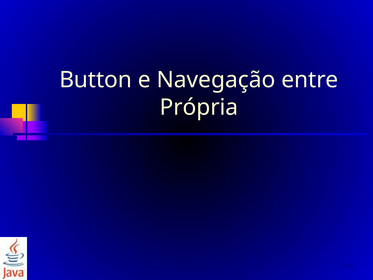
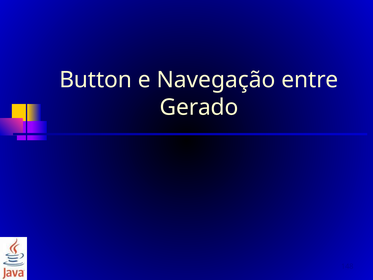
Própria: Própria -> Gerado
